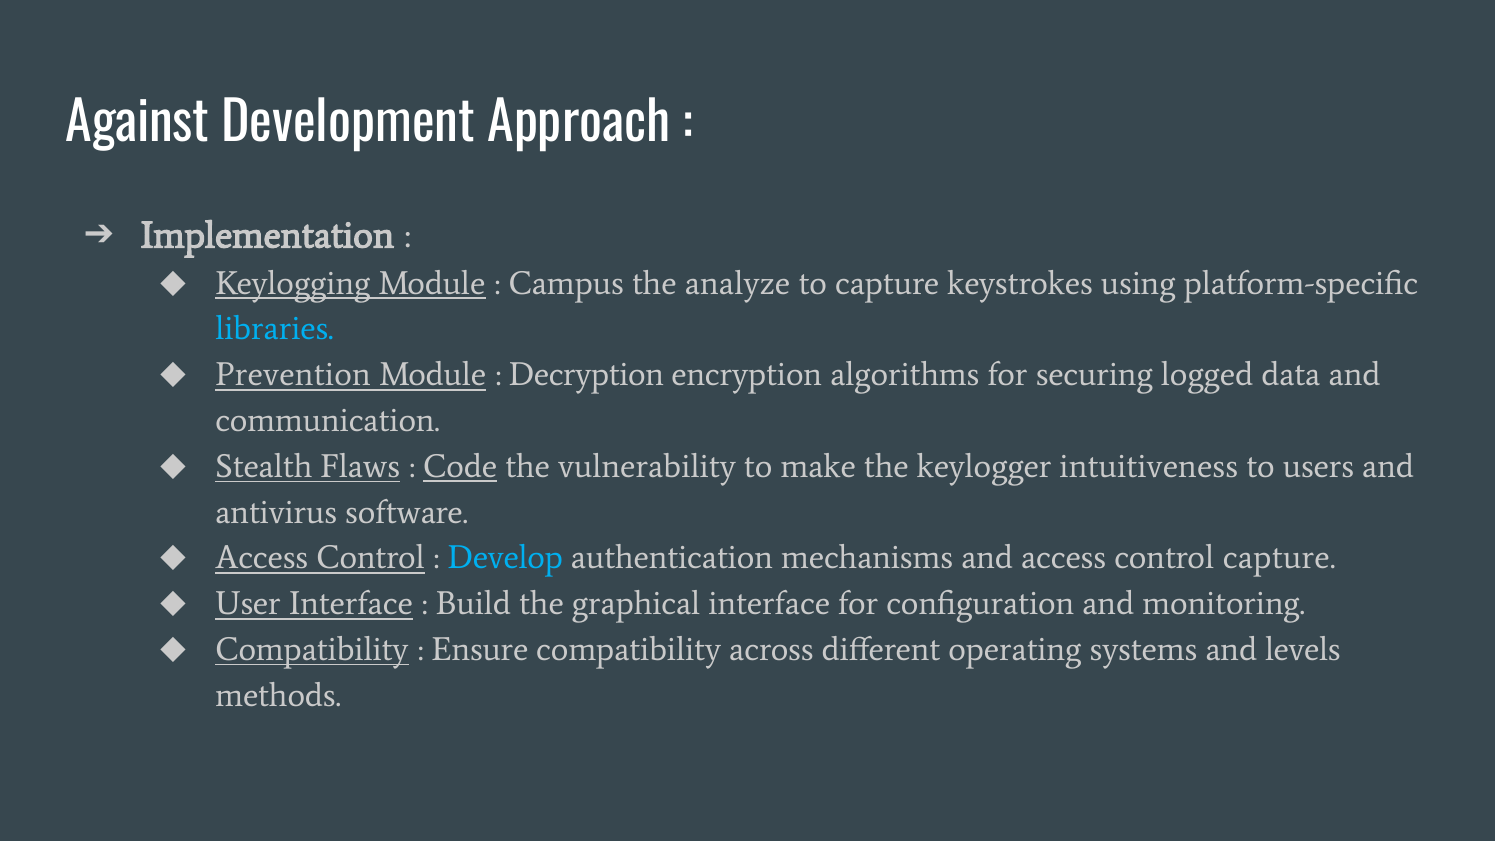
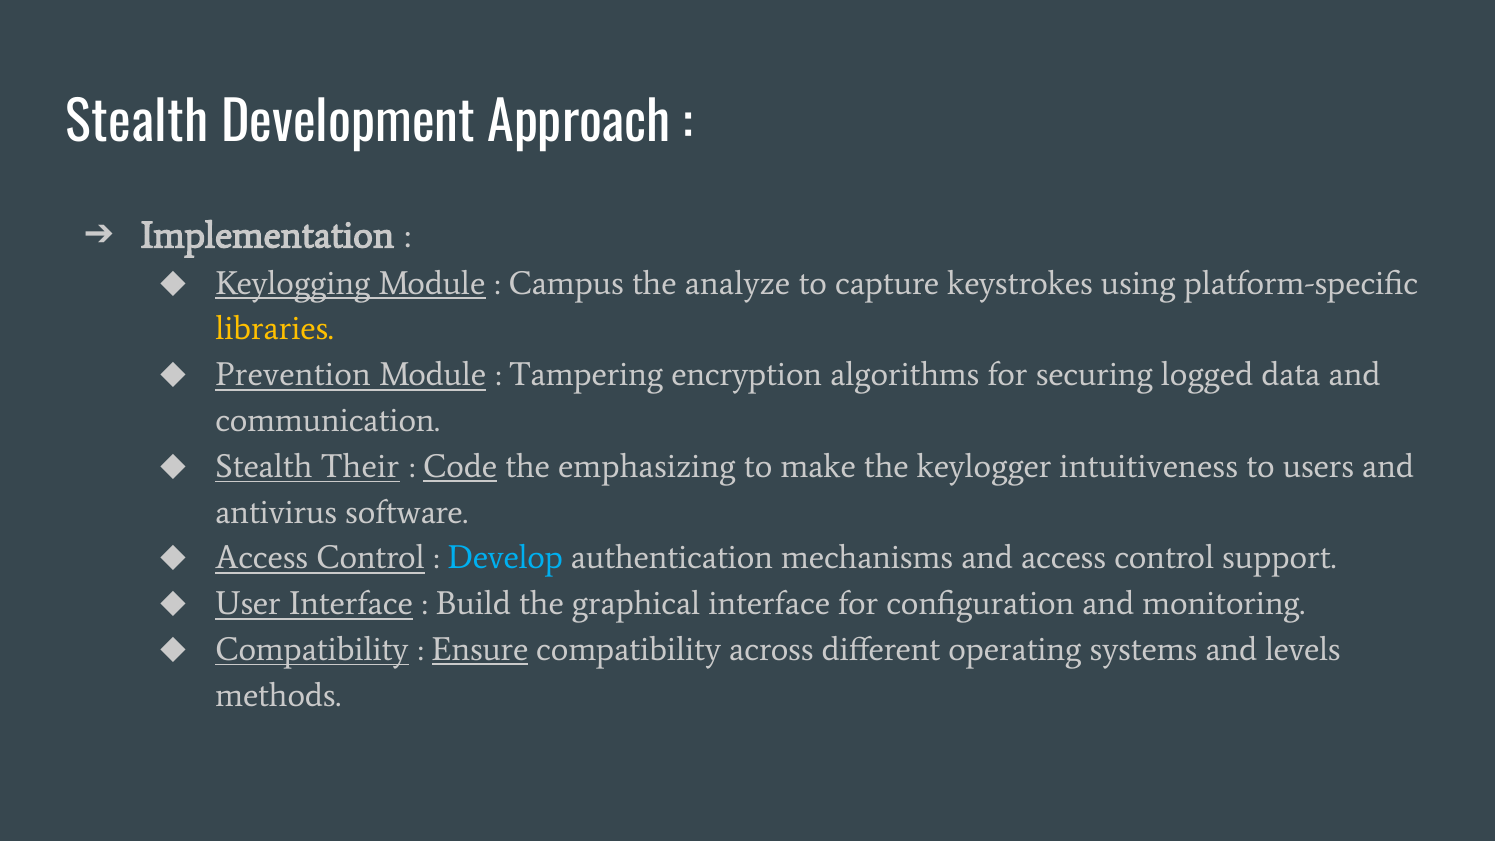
Against at (138, 124): Against -> Stealth
libraries colour: light blue -> yellow
Decryption: Decryption -> Tampering
Flaws: Flaws -> Their
vulnerability: vulnerability -> emphasizing
control capture: capture -> support
Ensure underline: none -> present
